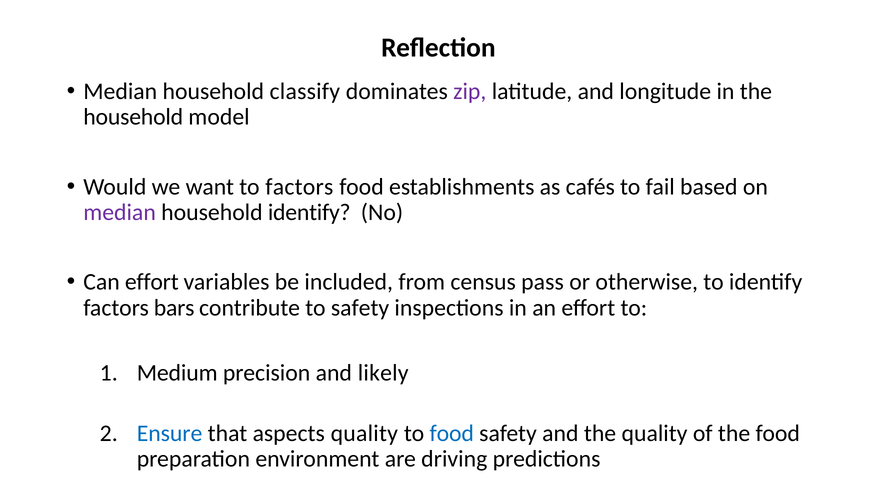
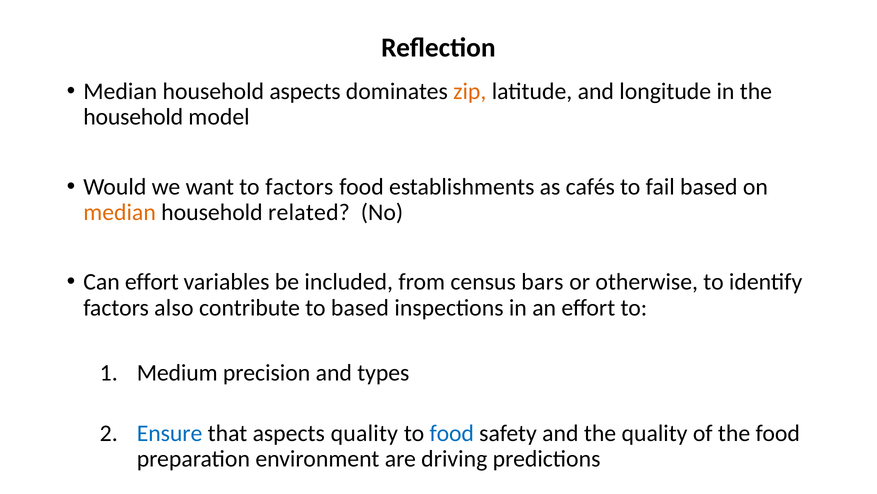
household classify: classify -> aspects
zip colour: purple -> orange
median at (120, 212) colour: purple -> orange
household identify: identify -> related
pass: pass -> bars
bars: bars -> also
to safety: safety -> based
likely: likely -> types
